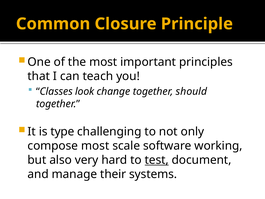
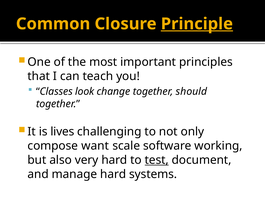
Principle underline: none -> present
type: type -> lives
compose most: most -> want
manage their: their -> hard
